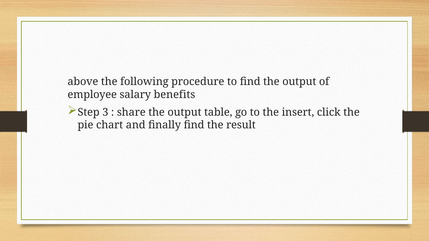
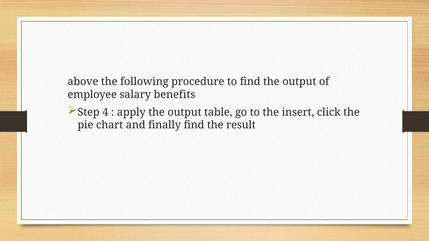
3: 3 -> 4
share: share -> apply
